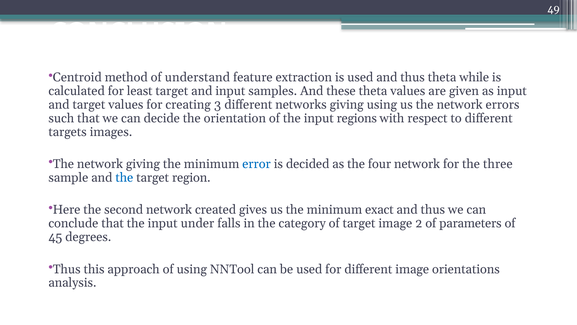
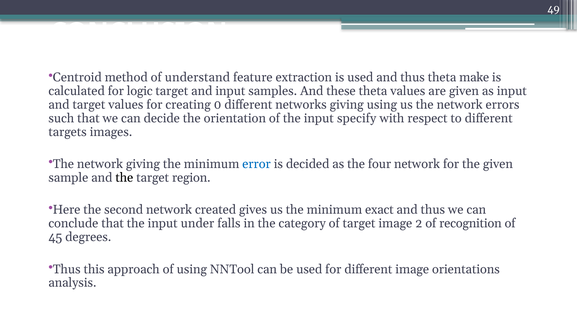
while: while -> make
least: least -> logic
3: 3 -> 0
regions: regions -> specify
the three: three -> given
the at (124, 178) colour: blue -> black
parameters: parameters -> recognition
